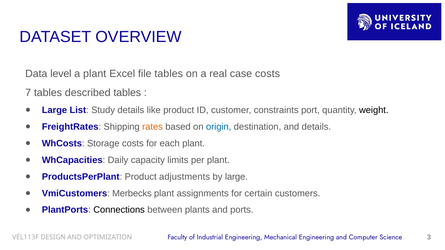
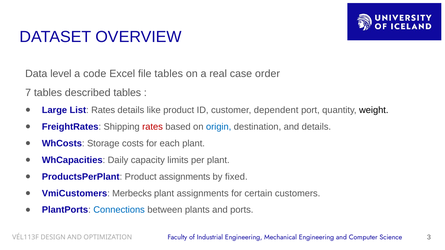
a plant: plant -> code
case costs: costs -> order
List Study: Study -> Rates
constraints: constraints -> dependent
rates at (153, 127) colour: orange -> red
Product adjustments: adjustments -> assignments
by large: large -> fixed
Connections colour: black -> blue
